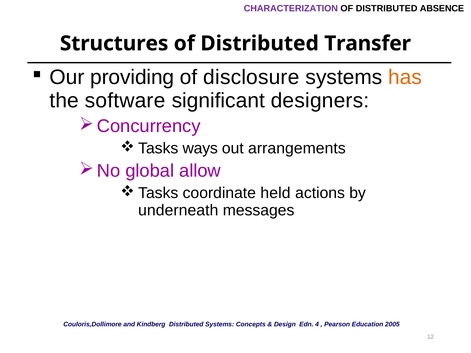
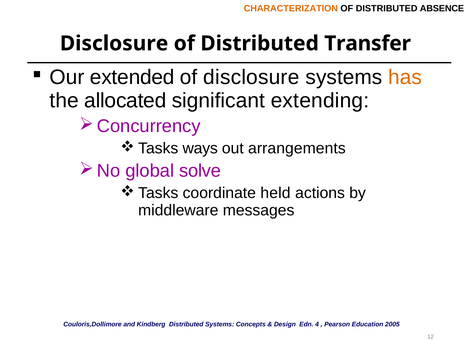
CHARACTERIZATION colour: purple -> orange
Structures at (114, 43): Structures -> Disclosure
providing: providing -> extended
software: software -> allocated
designers: designers -> extending
allow: allow -> solve
underneath: underneath -> middleware
